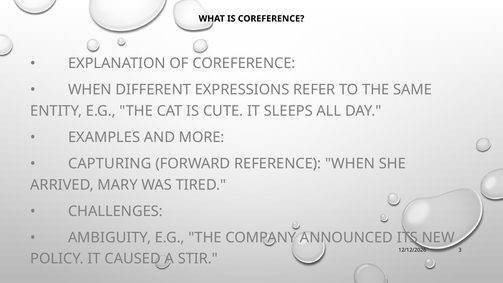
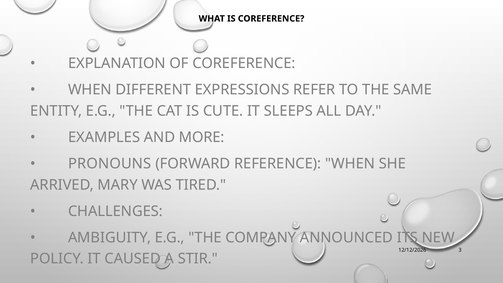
CAPTURING: CAPTURING -> PRONOUNS
